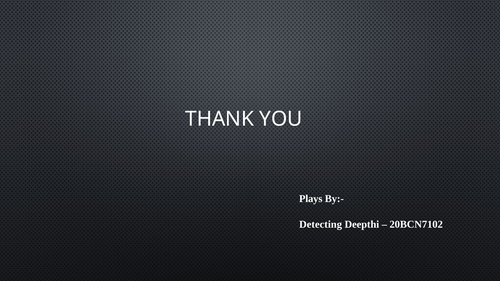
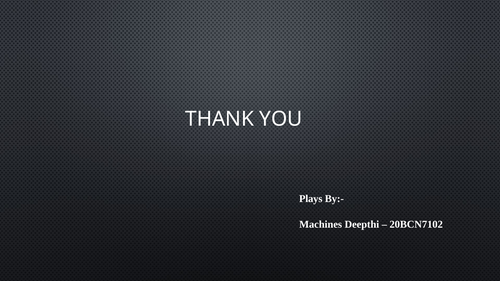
Detecting: Detecting -> Machines
